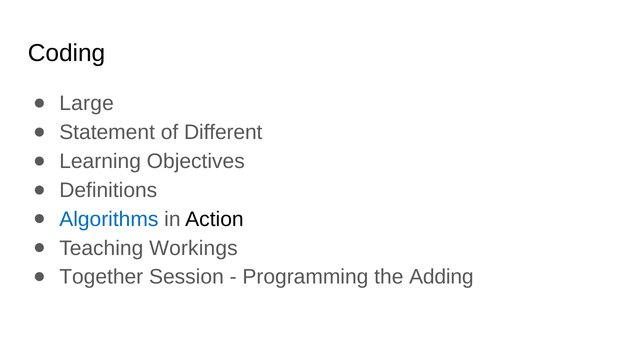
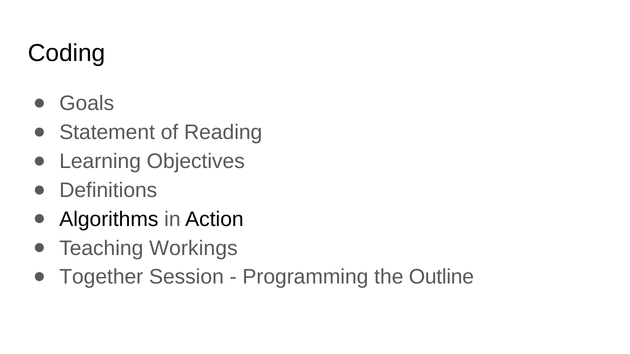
Large: Large -> Goals
Different: Different -> Reading
Algorithms colour: blue -> black
Adding: Adding -> Outline
